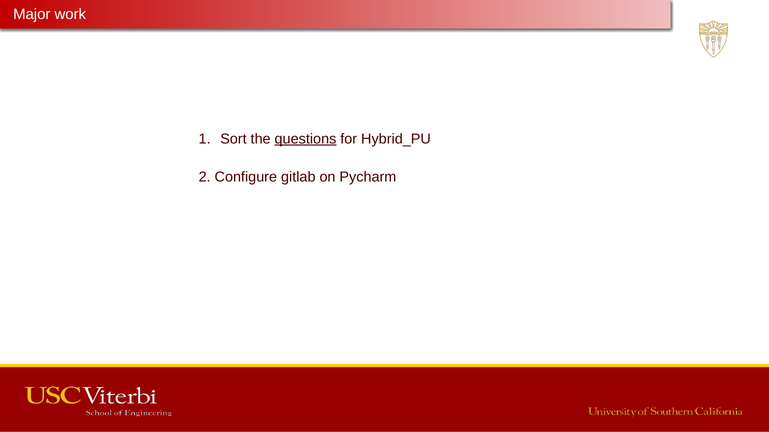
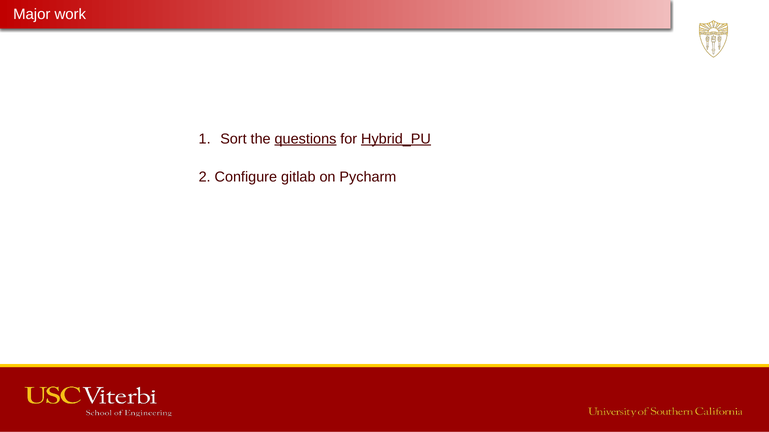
Hybrid_PU underline: none -> present
